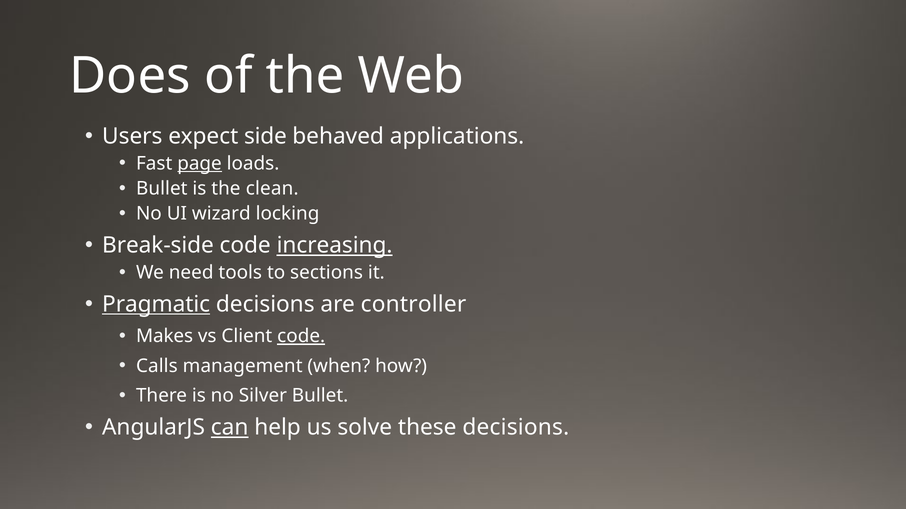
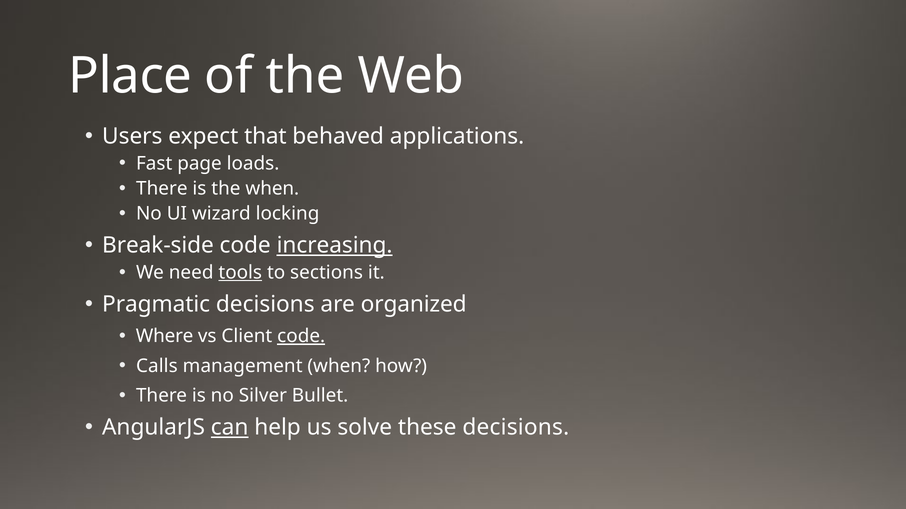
Does: Does -> Place
side: side -> that
page underline: present -> none
Bullet at (162, 189): Bullet -> There
the clean: clean -> when
tools underline: none -> present
Pragmatic underline: present -> none
controller: controller -> organized
Makes: Makes -> Where
